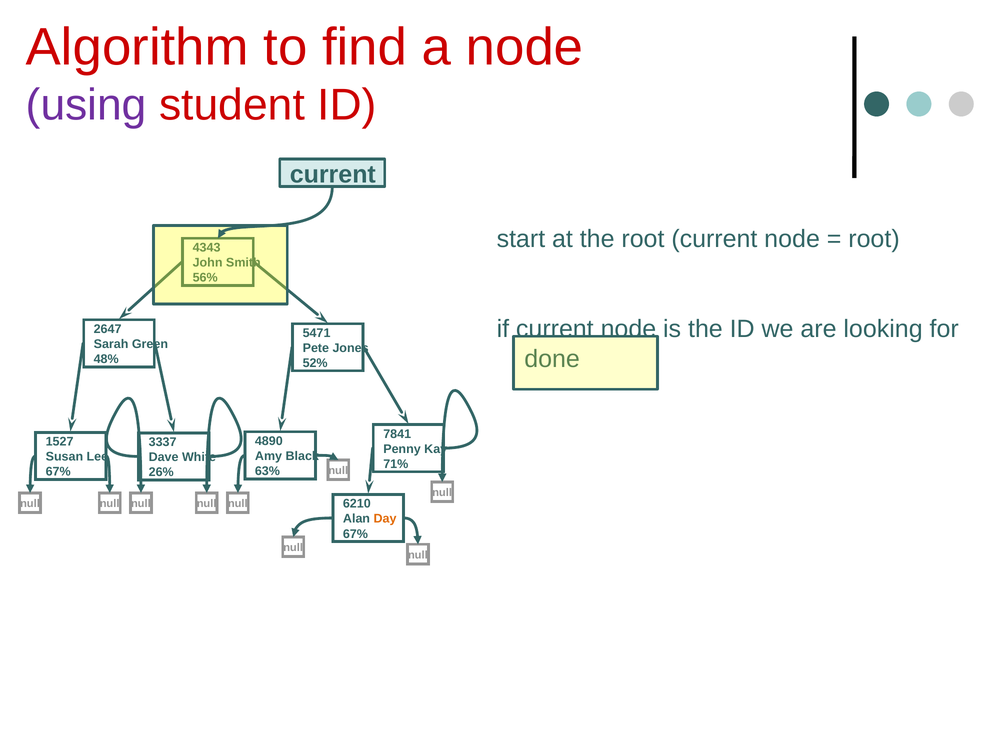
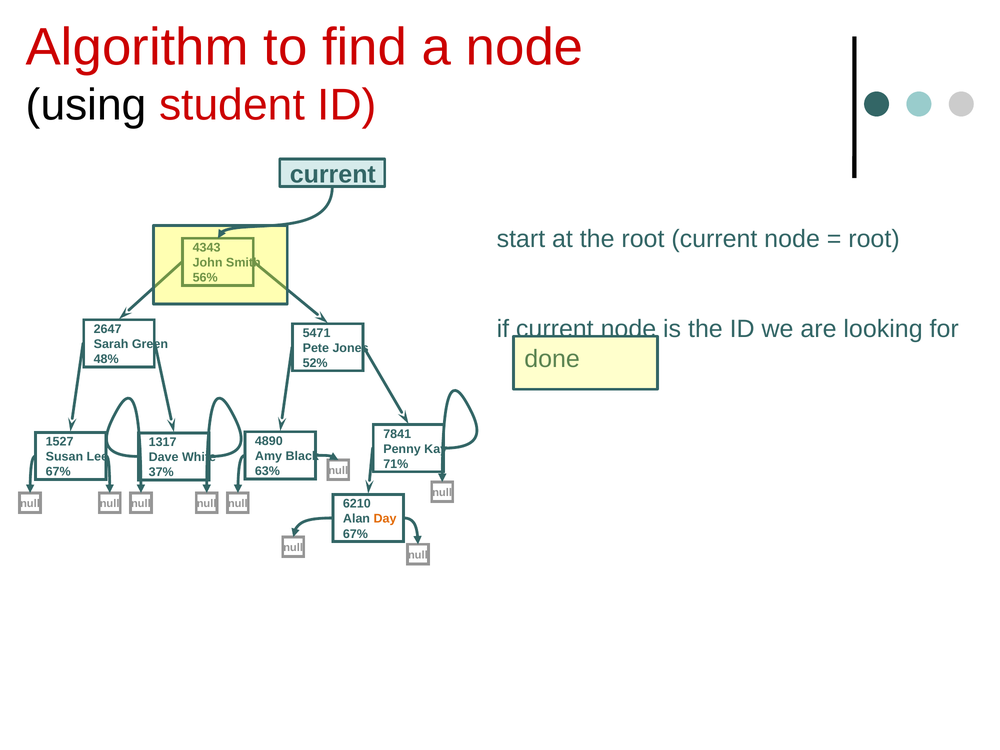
using colour: purple -> black
3337: 3337 -> 1317
26%: 26% -> 37%
